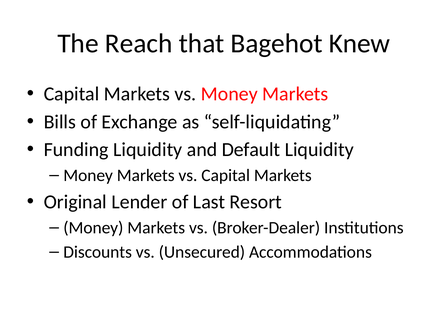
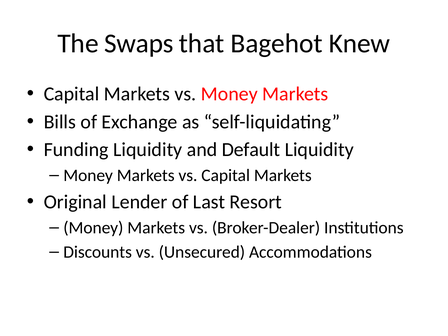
Reach: Reach -> Swaps
